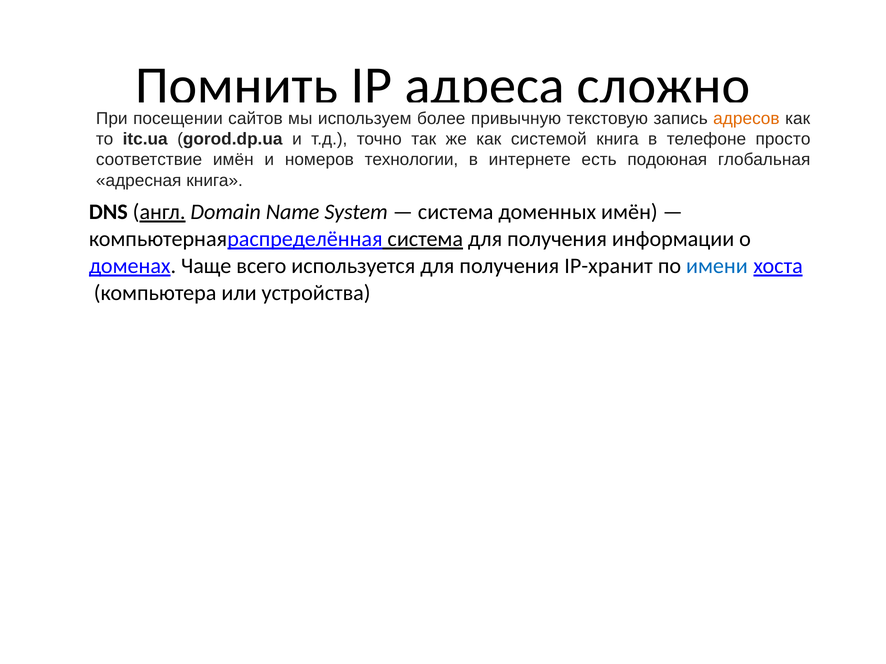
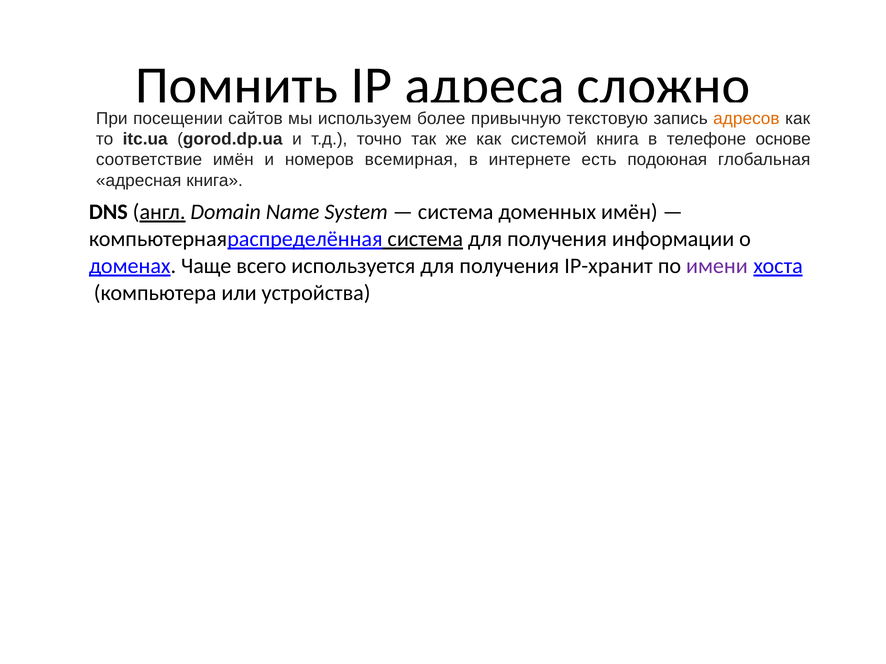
просто: просто -> основе
технологии: технологии -> всемирная
имени colour: blue -> purple
